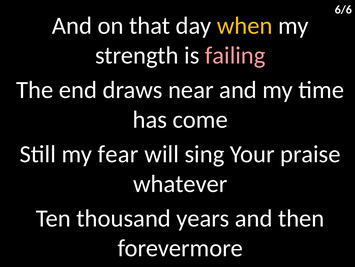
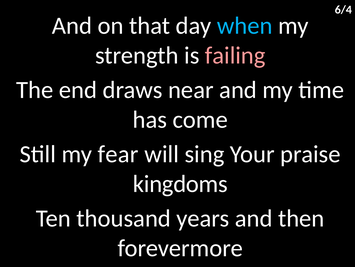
6/6: 6/6 -> 6/4
when colour: yellow -> light blue
whatever: whatever -> kingdoms
